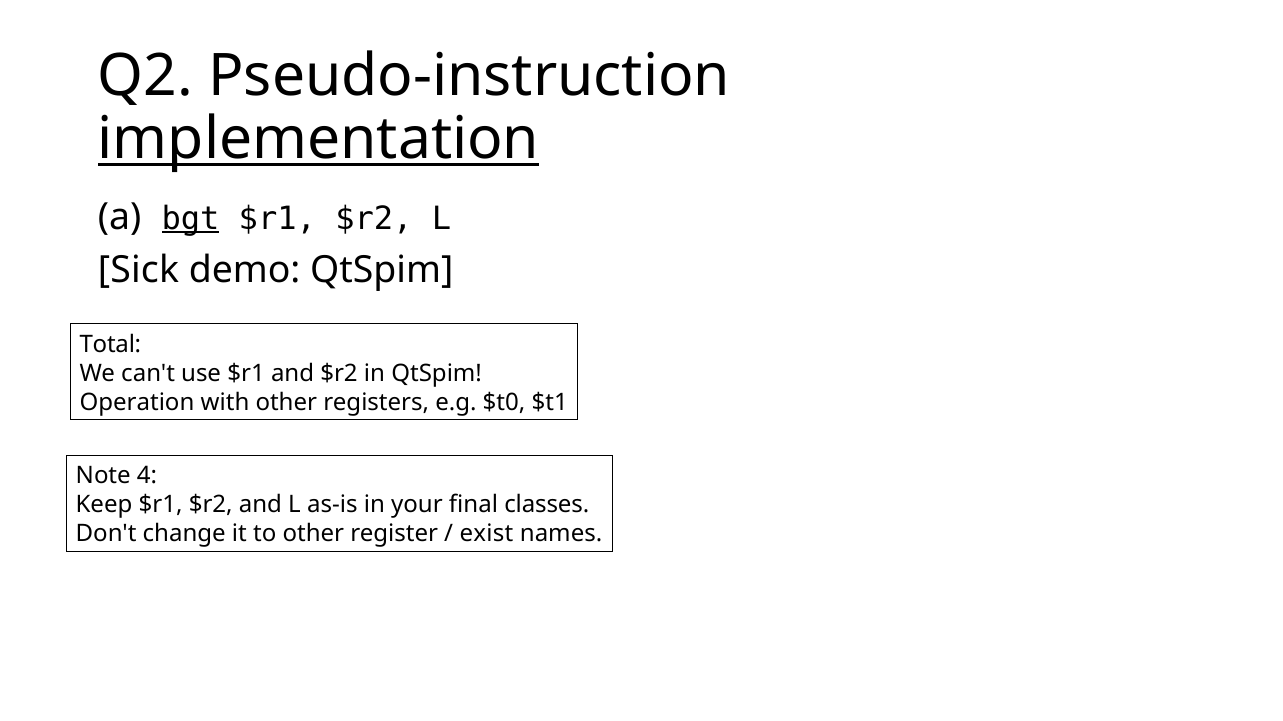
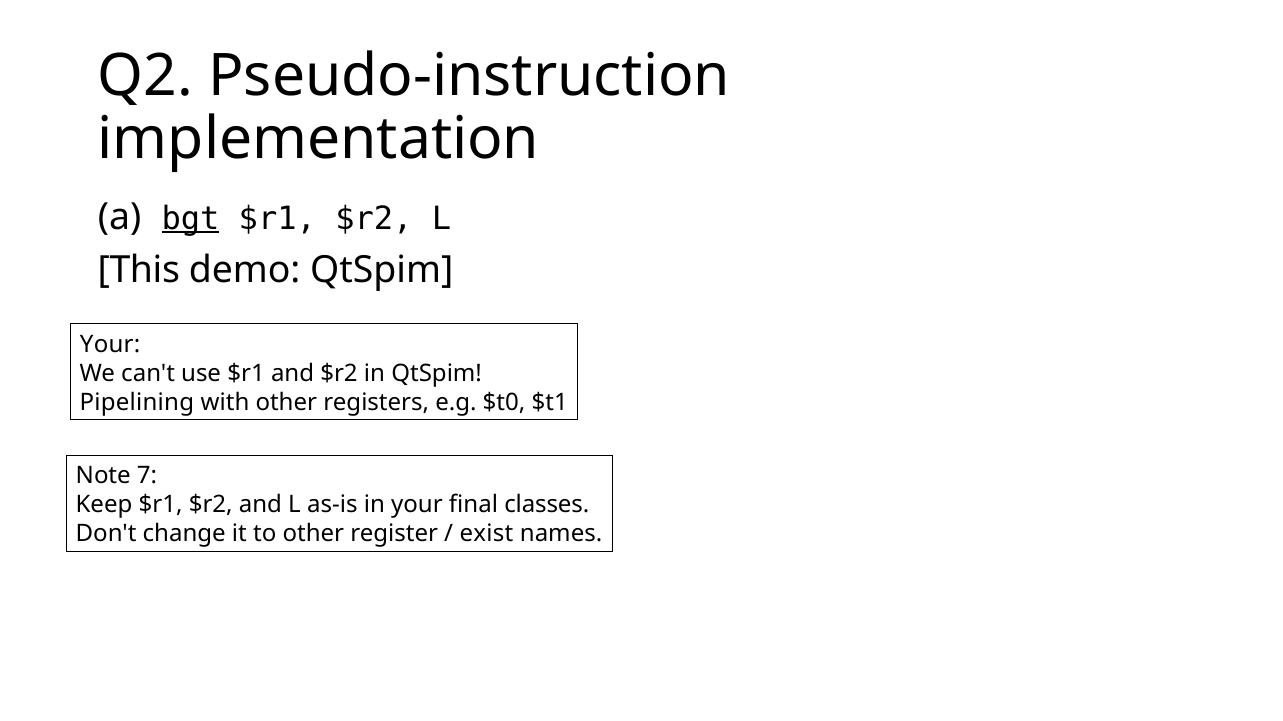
implementation underline: present -> none
Sick: Sick -> This
Total at (110, 345): Total -> Your
Operation: Operation -> Pipelining
4: 4 -> 7
